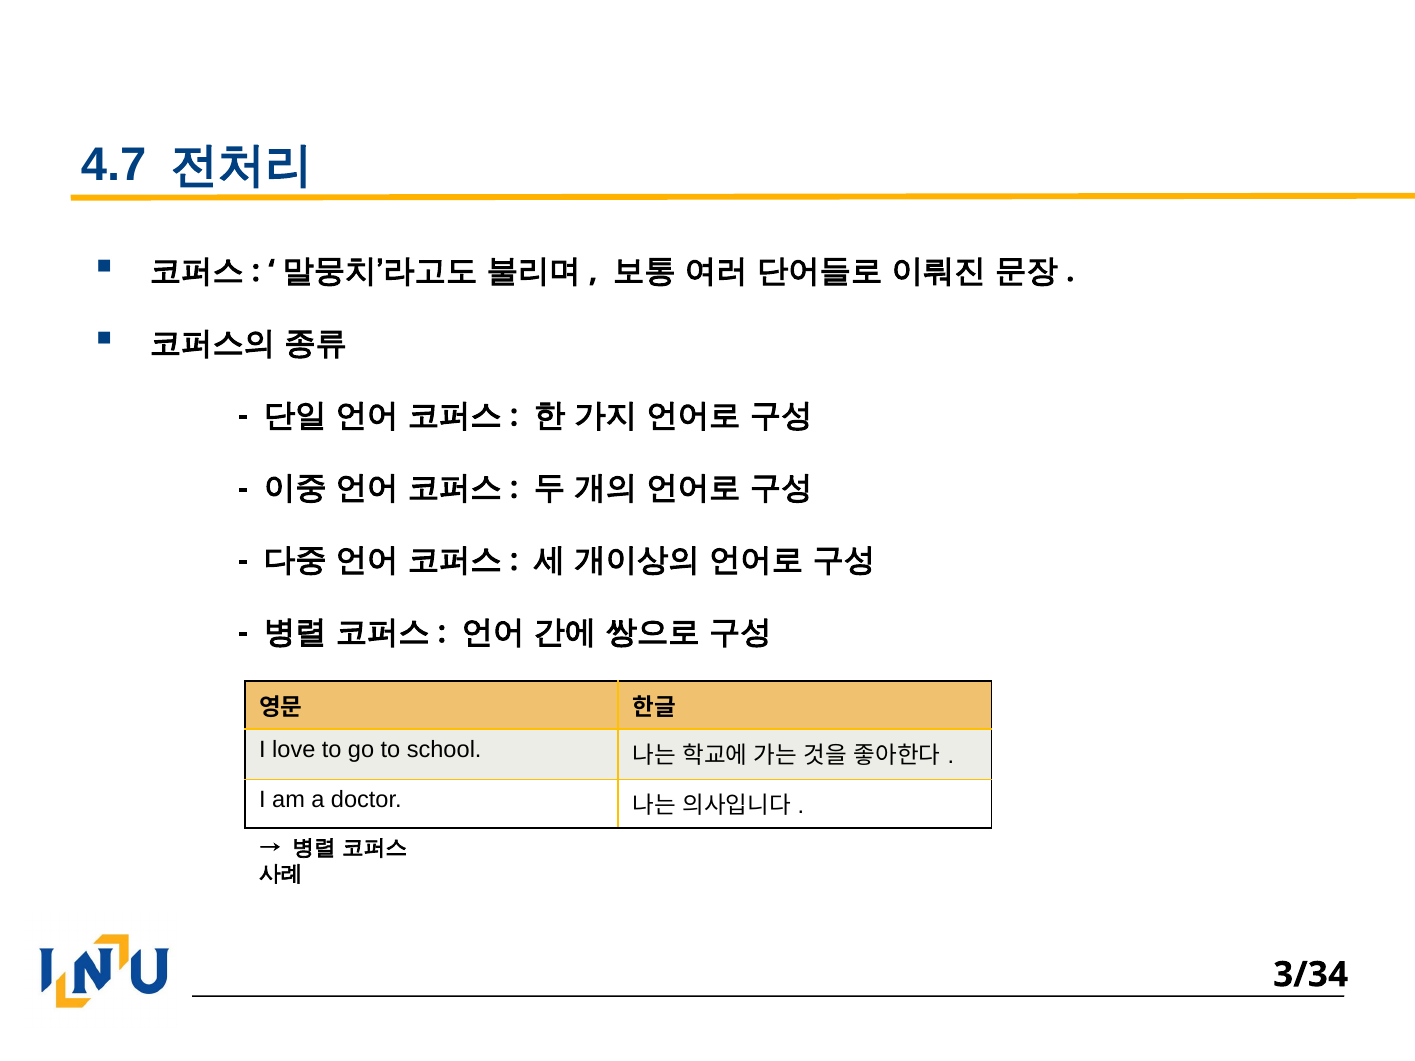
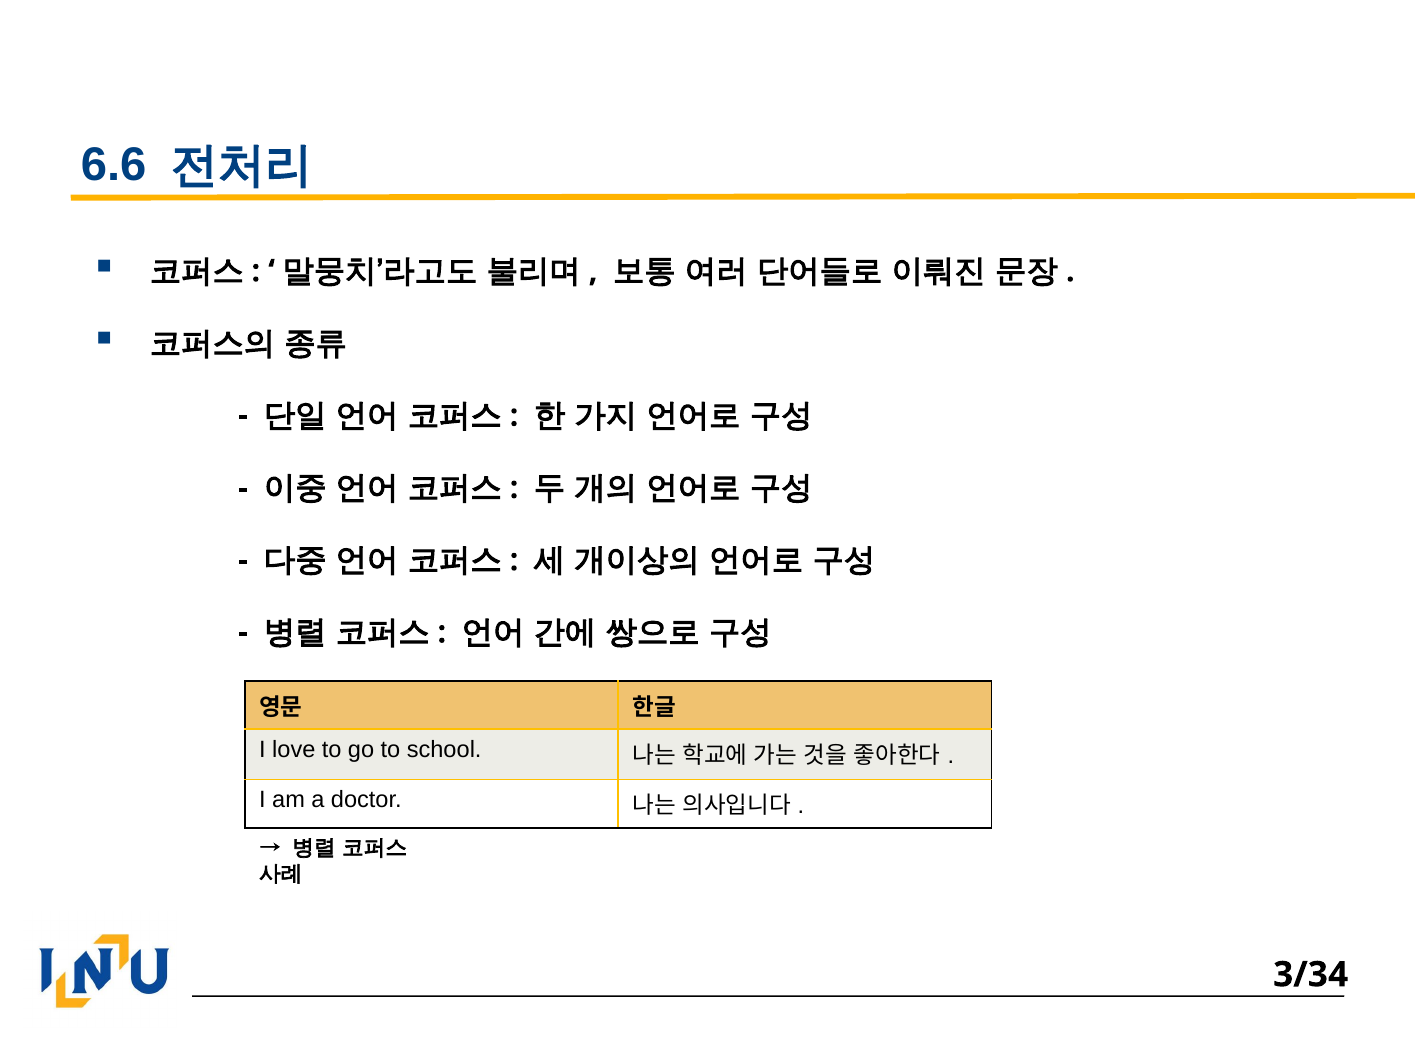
4.7: 4.7 -> 6.6
